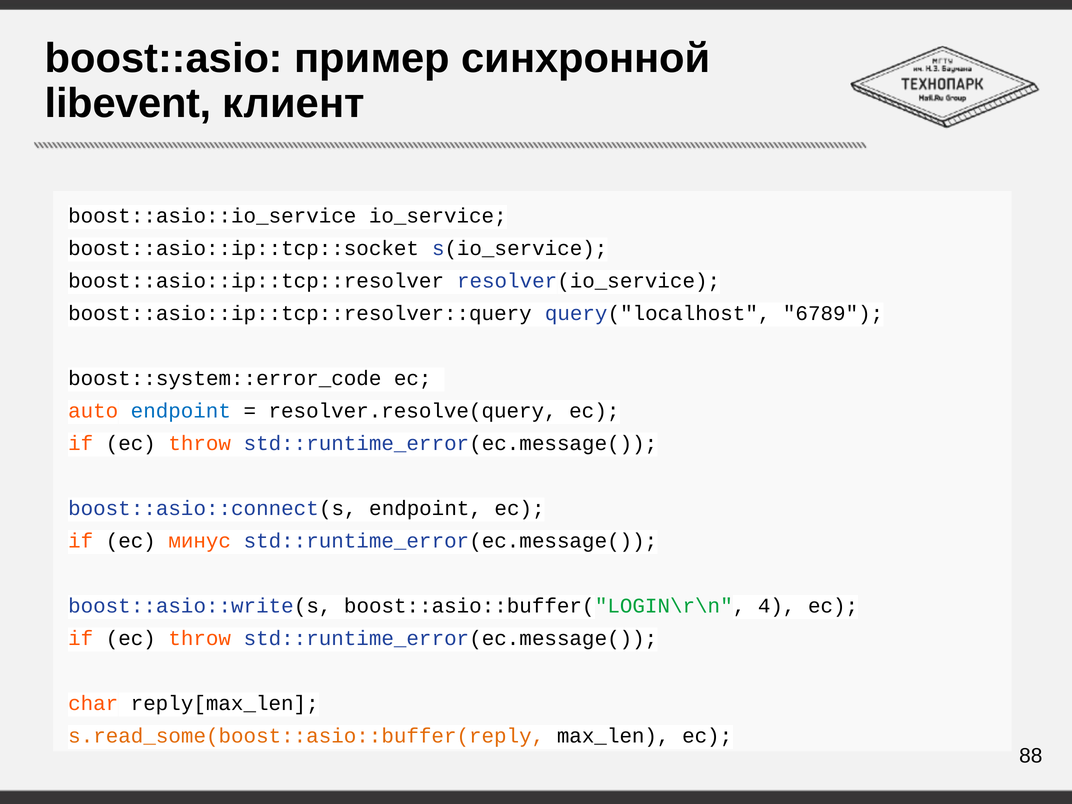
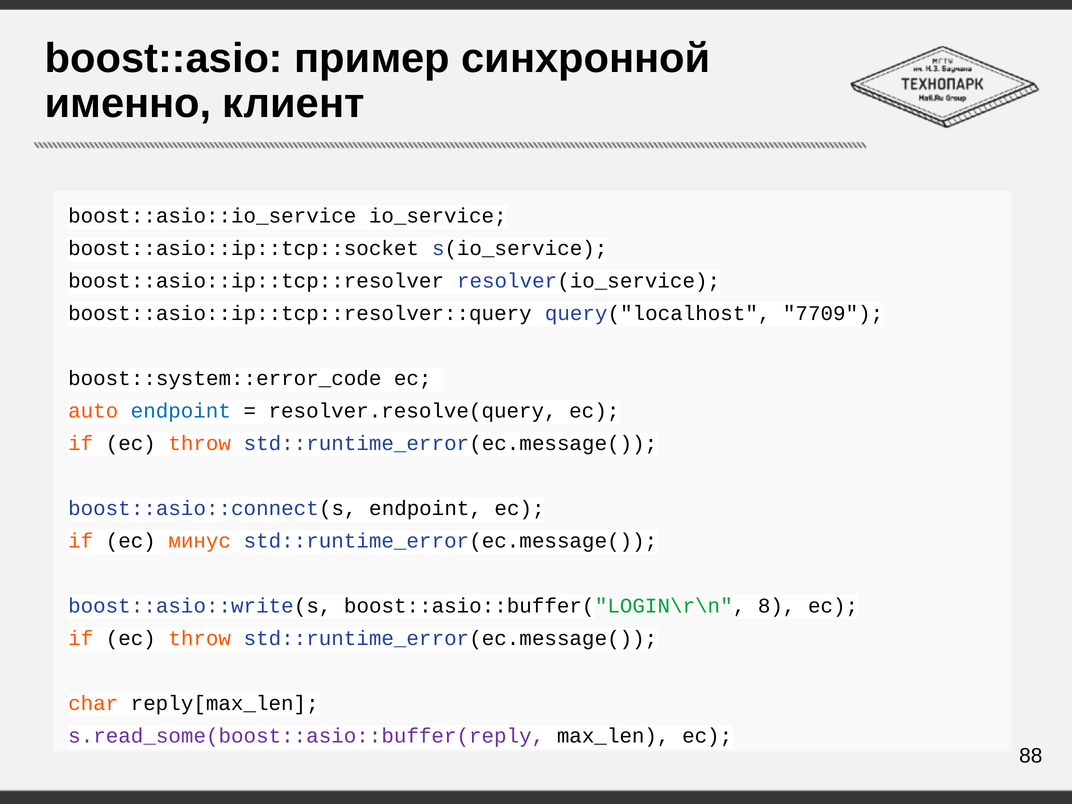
libevent: libevent -> именно
6789: 6789 -> 7709
4: 4 -> 8
s.read_some(boost::asio::buffer(reply colour: orange -> purple
